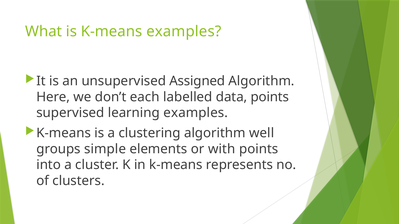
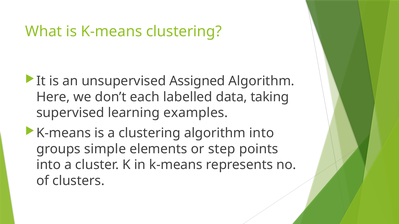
K-means examples: examples -> clustering
data points: points -> taking
algorithm well: well -> into
with: with -> step
